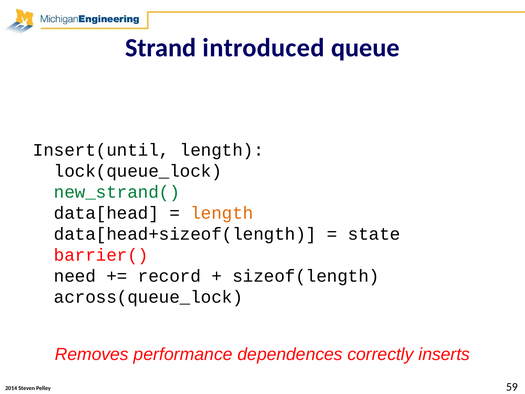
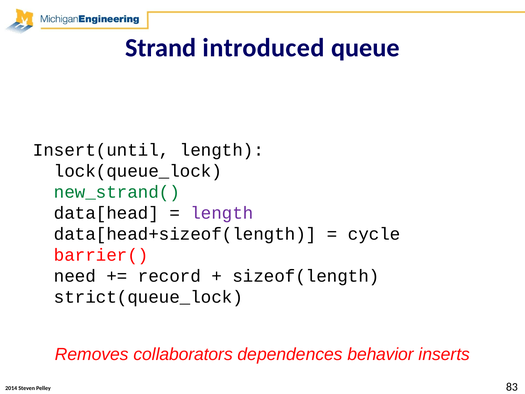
length at (222, 213) colour: orange -> purple
state: state -> cycle
across(queue_lock: across(queue_lock -> strict(queue_lock
performance: performance -> collaborators
correctly: correctly -> behavior
59: 59 -> 83
